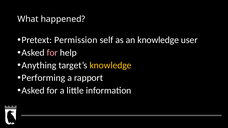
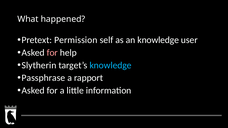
Anything: Anything -> Slytherin
knowledge at (111, 65) colour: yellow -> light blue
Performing: Performing -> Passphrase
